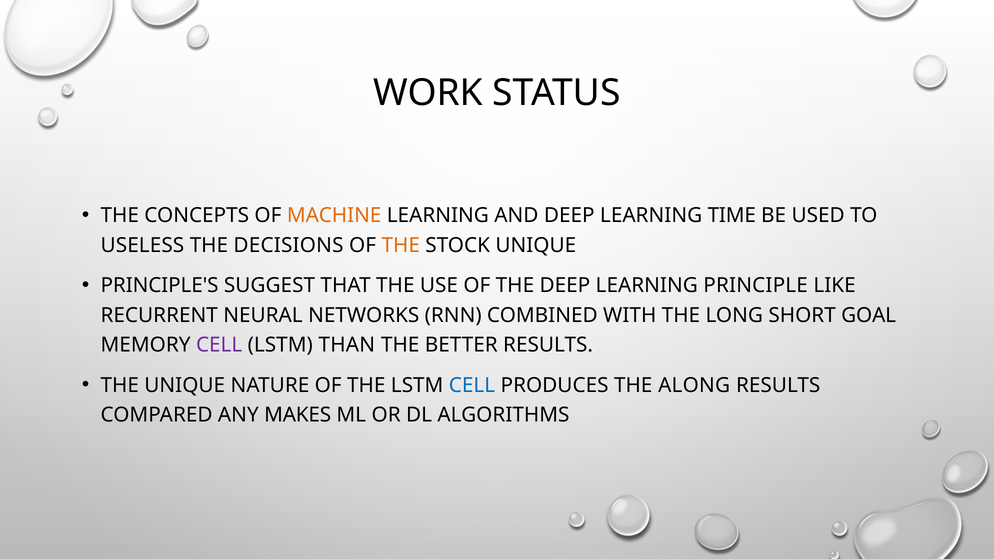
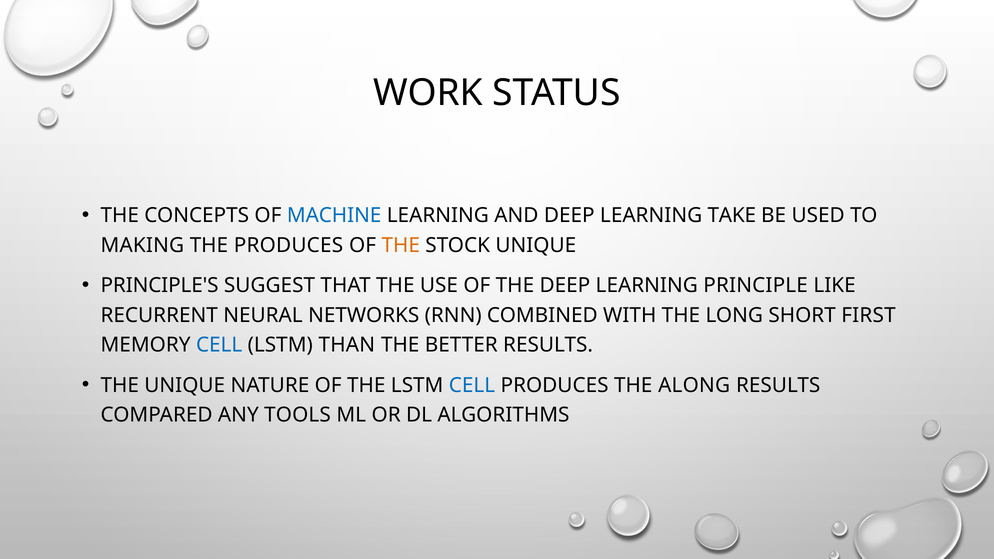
MACHINE colour: orange -> blue
TIME: TIME -> TAKE
USELESS: USELESS -> MAKING
THE DECISIONS: DECISIONS -> PRODUCES
GOAL: GOAL -> FIRST
CELL at (219, 345) colour: purple -> blue
MAKES: MAKES -> TOOLS
